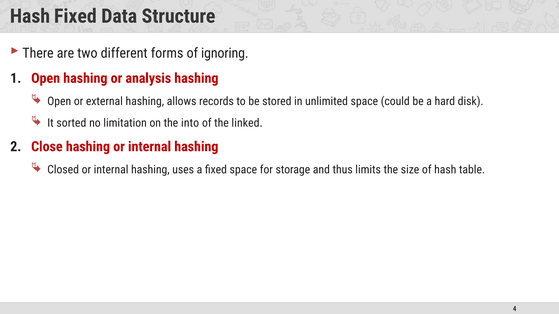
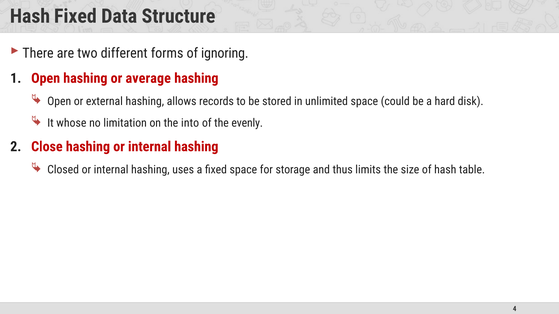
analysis: analysis -> average
sorted: sorted -> whose
linked: linked -> evenly
